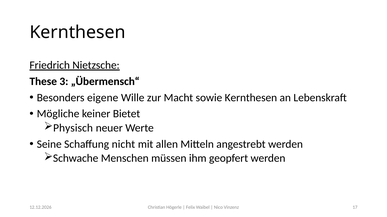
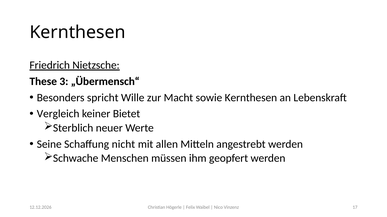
eigene: eigene -> spricht
Mögliche: Mögliche -> Vergleich
Physisch: Physisch -> Sterblich
